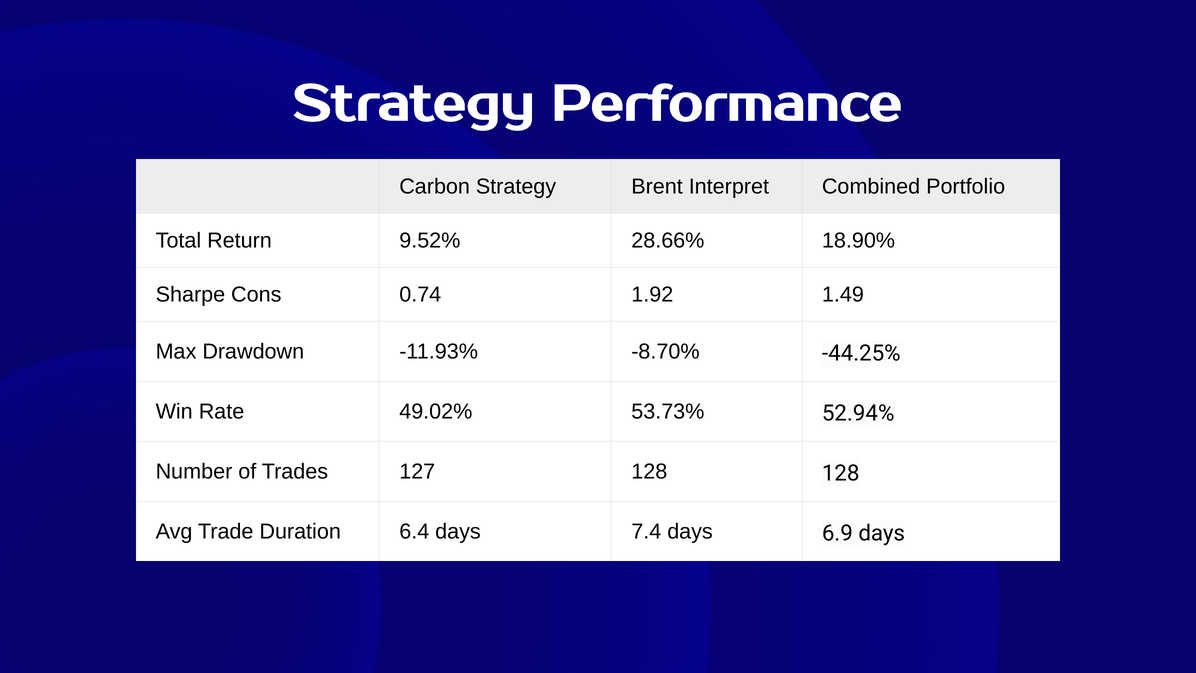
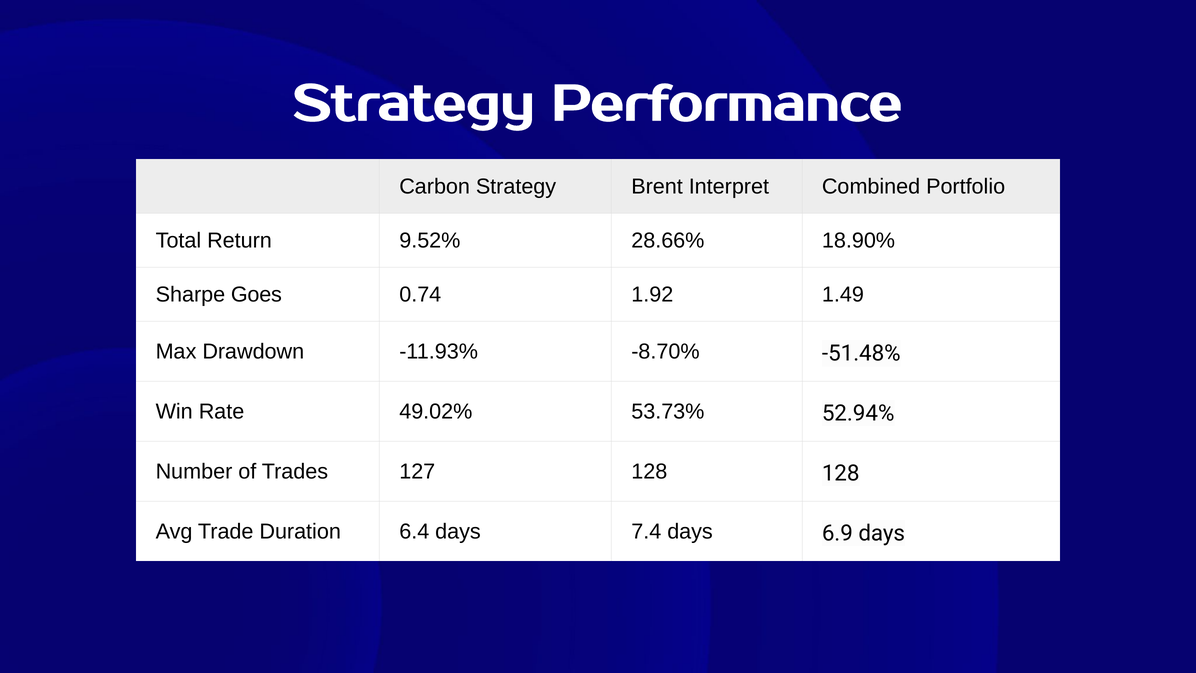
Cons: Cons -> Goes
-44.25%: -44.25% -> -51.48%
